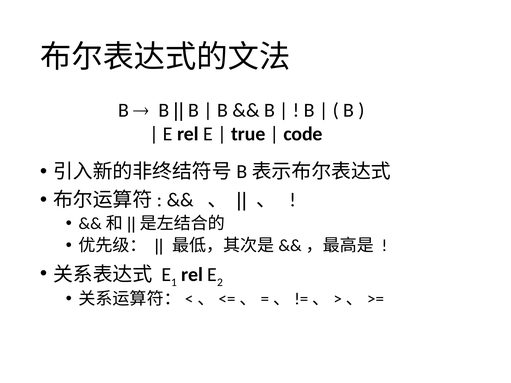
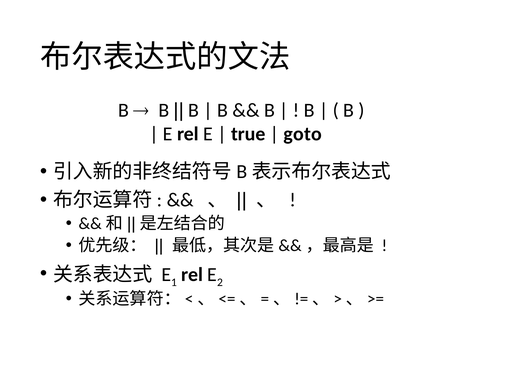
code: code -> goto
